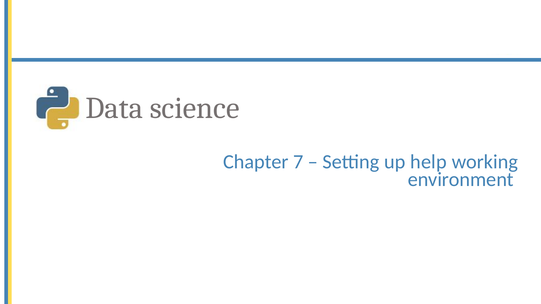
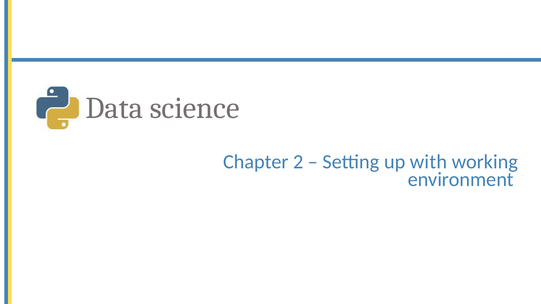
7: 7 -> 2
help: help -> with
